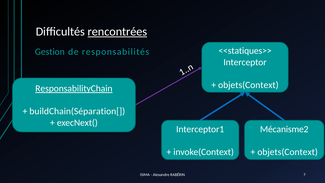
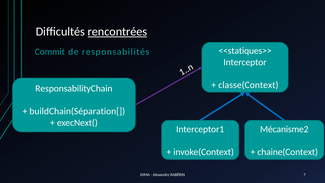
Gestion: Gestion -> Commit
objets(Context at (248, 85): objets(Context -> classe(Context
ResponsabilityChain underline: present -> none
objets(Context at (288, 152): objets(Context -> chaine(Context
